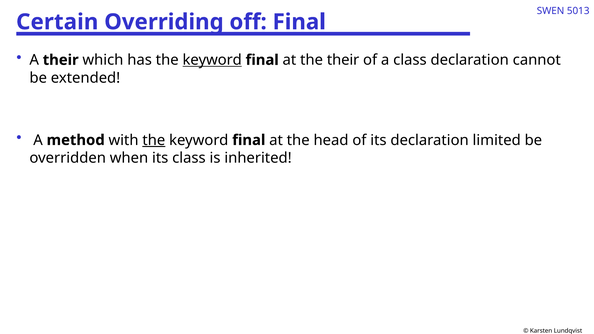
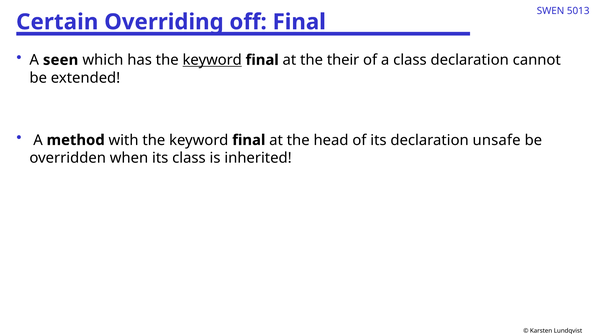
A their: their -> seen
the at (154, 140) underline: present -> none
limited: limited -> unsafe
